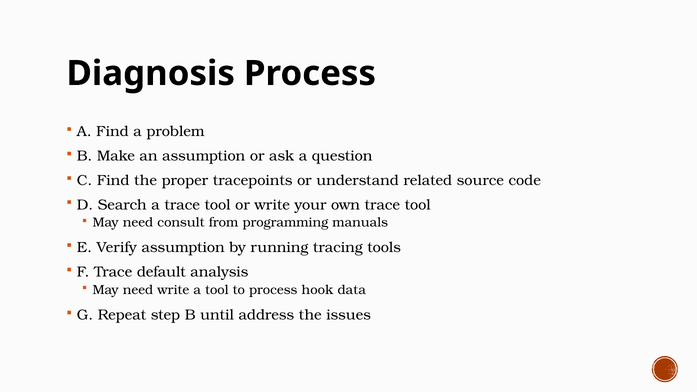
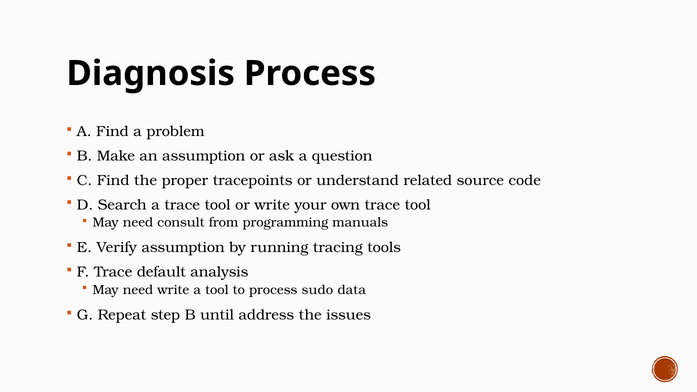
hook: hook -> sudo
